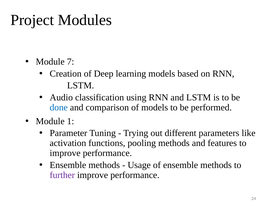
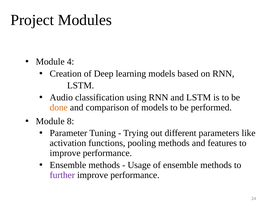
7: 7 -> 4
done colour: blue -> orange
1: 1 -> 8
